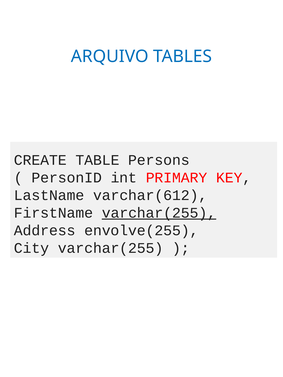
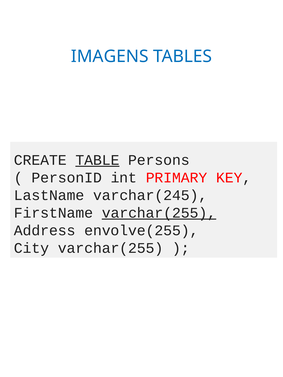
ARQUIVO: ARQUIVO -> IMAGENS
TABLE underline: none -> present
varchar(612: varchar(612 -> varchar(245
